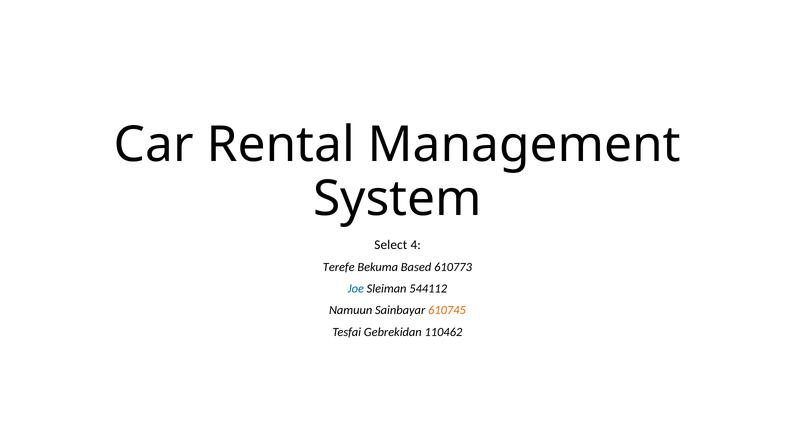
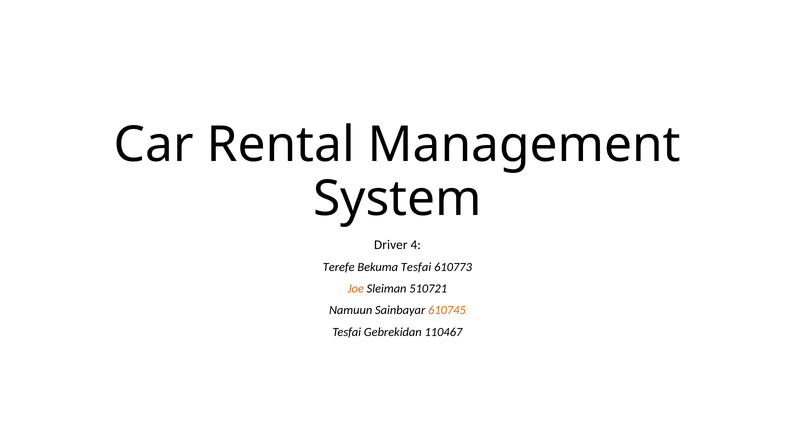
Select: Select -> Driver
Bekuma Based: Based -> Tesfai
Joe colour: blue -> orange
544112: 544112 -> 510721
110462: 110462 -> 110467
